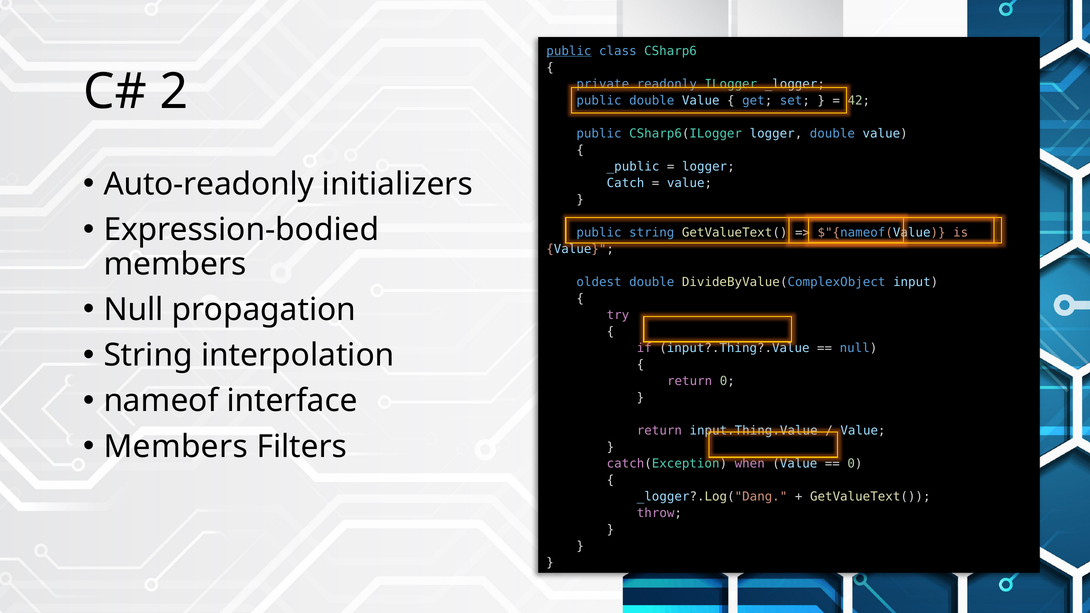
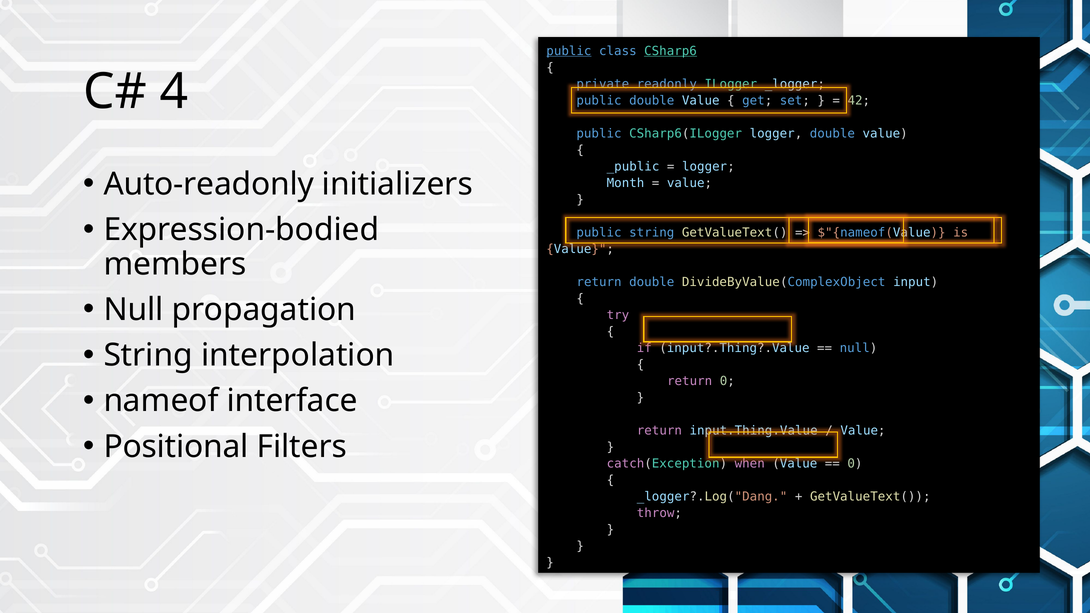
CSharp6 underline: none -> present
2: 2 -> 4
Catch: Catch -> Month
oldest at (599, 282): oldest -> return
Members at (176, 447): Members -> Positional
